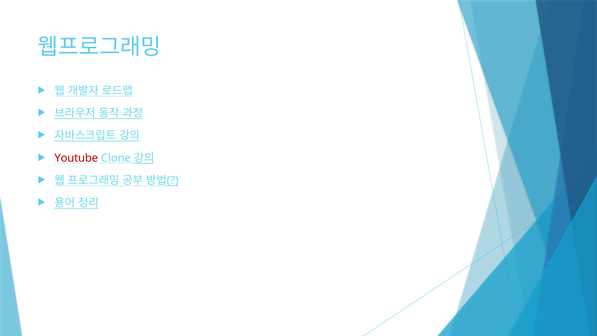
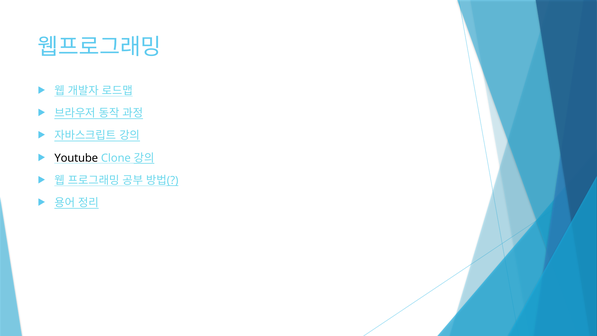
Youtube colour: red -> black
